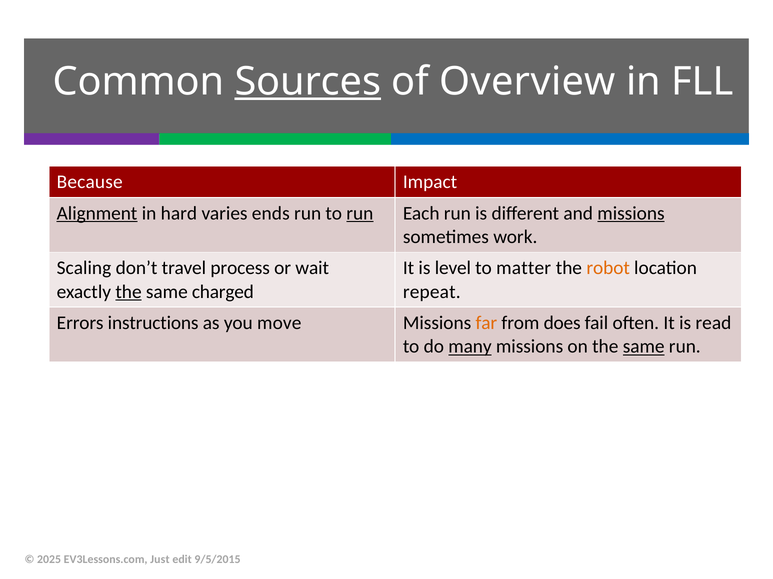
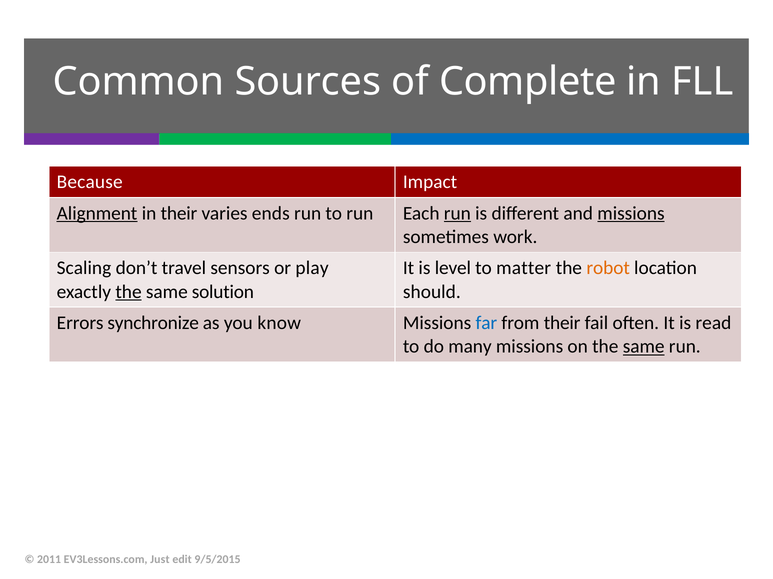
Sources underline: present -> none
Overview: Overview -> Complete
in hard: hard -> their
run at (360, 214) underline: present -> none
run at (457, 214) underline: none -> present
process: process -> sensors
wait: wait -> play
charged: charged -> solution
repeat: repeat -> should
instructions: instructions -> synchronize
move: move -> know
far colour: orange -> blue
from does: does -> their
many underline: present -> none
2025: 2025 -> 2011
